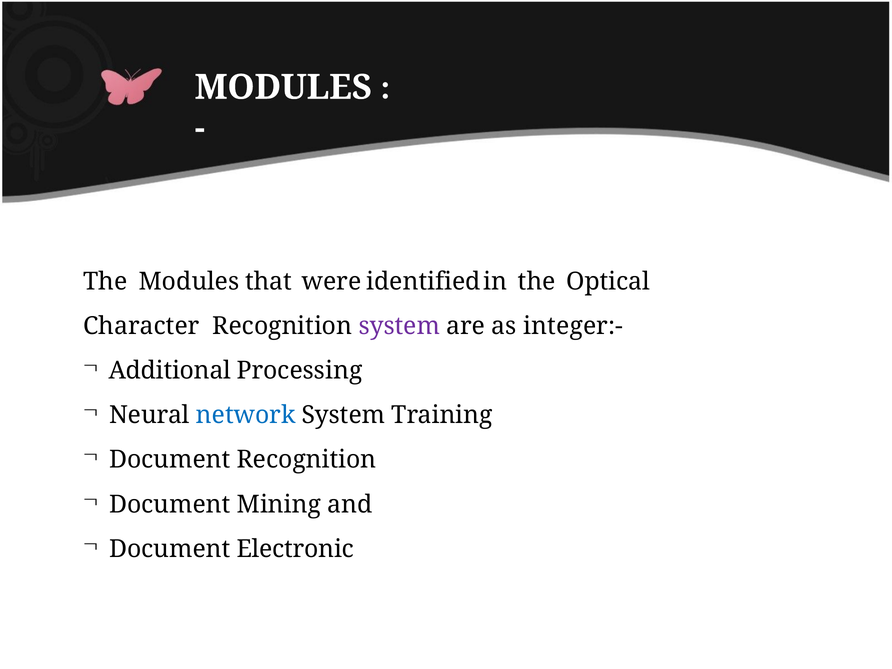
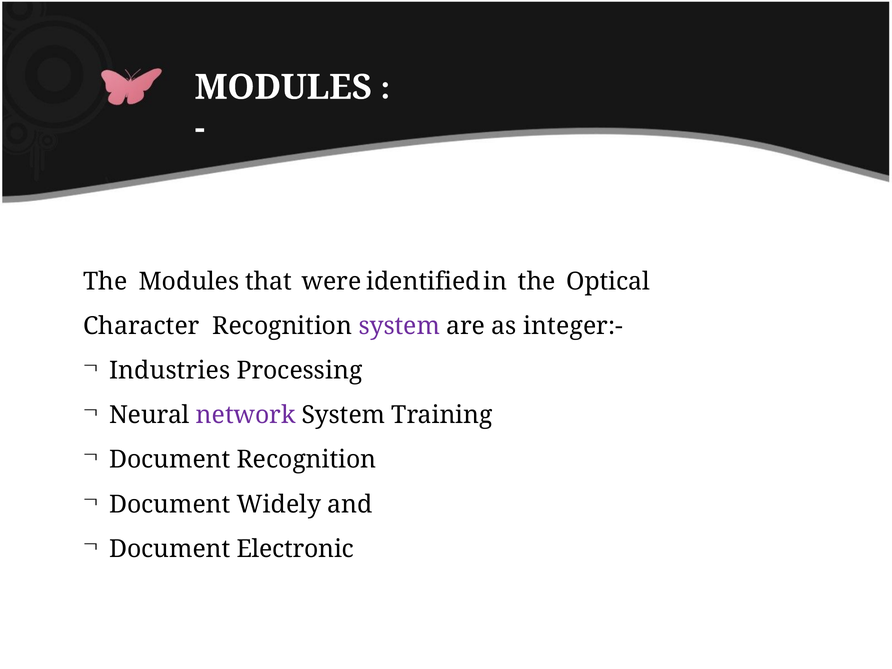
Additional: Additional -> Industries
network colour: blue -> purple
Mining: Mining -> Widely
